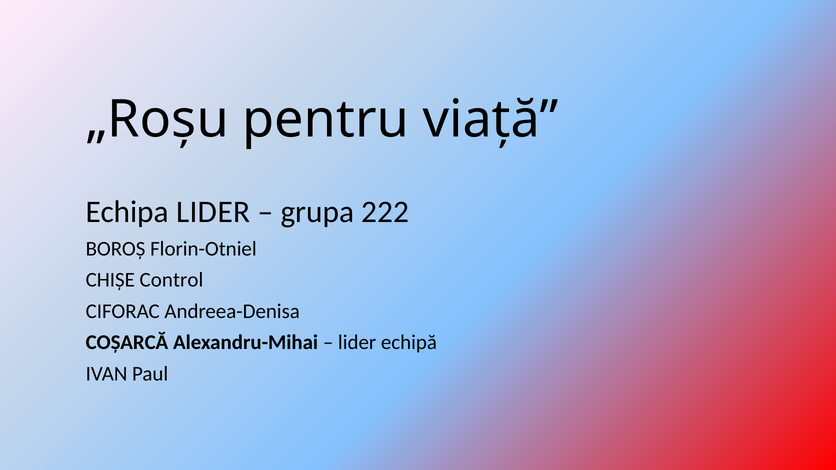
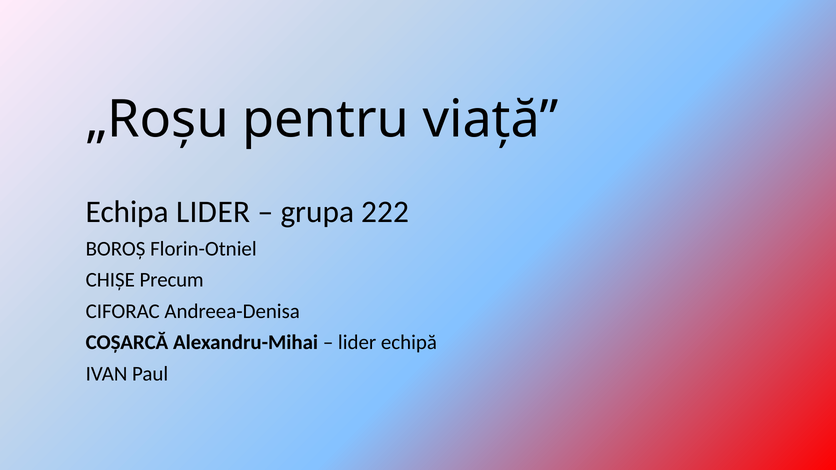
Control: Control -> Precum
